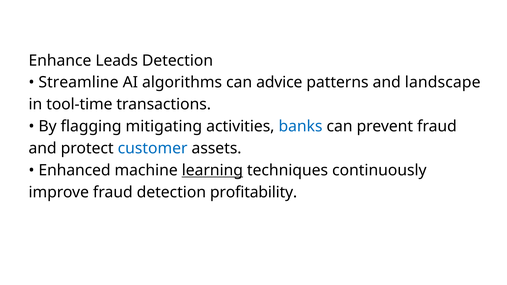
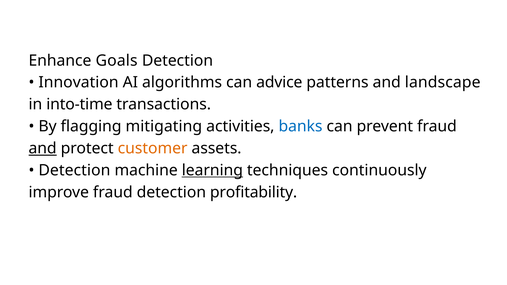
Leads: Leads -> Goals
Streamline: Streamline -> Innovation
tool-time: tool-time -> into-time
and at (43, 148) underline: none -> present
customer colour: blue -> orange
Enhanced at (75, 170): Enhanced -> Detection
